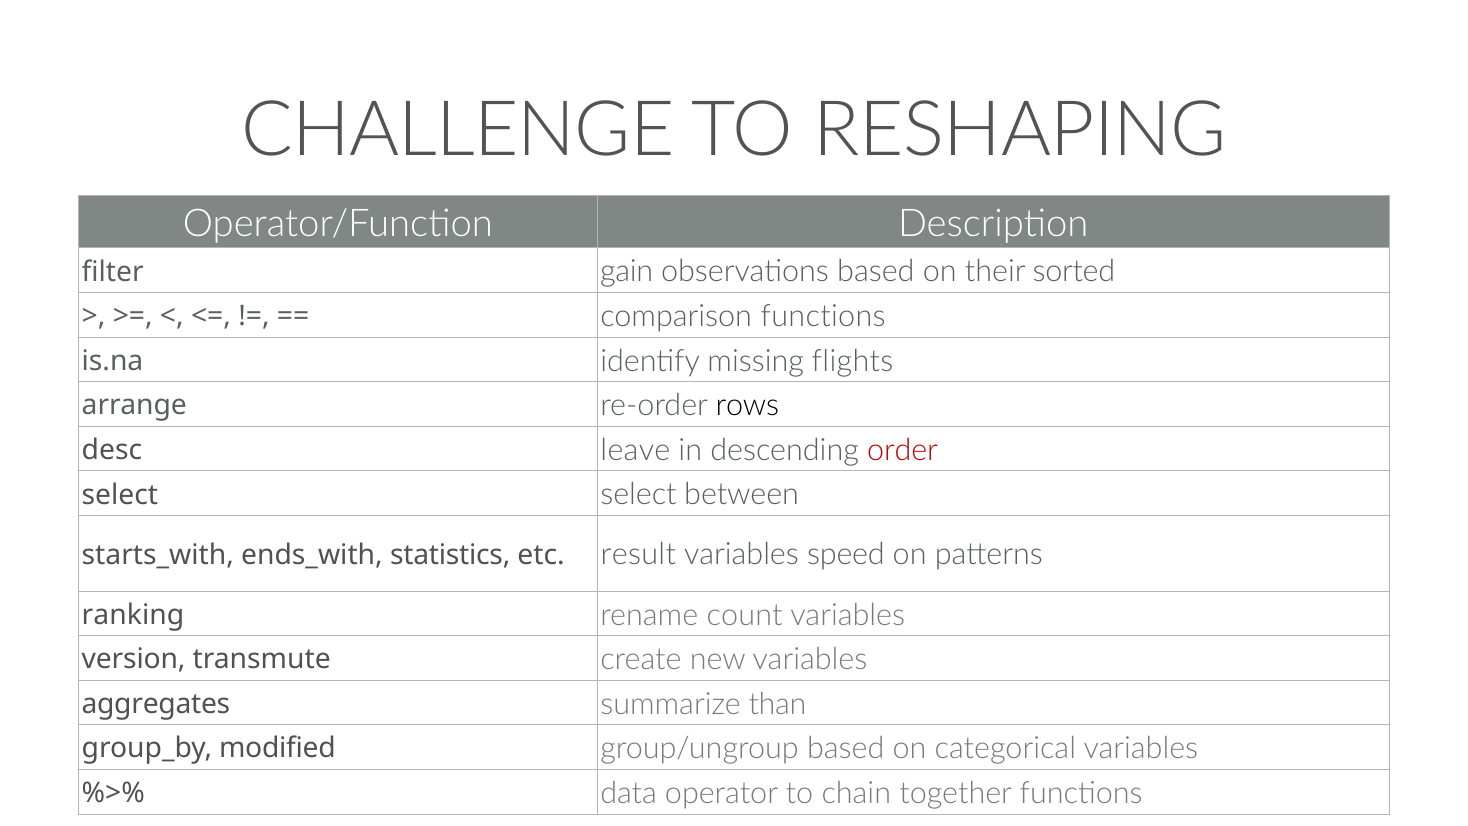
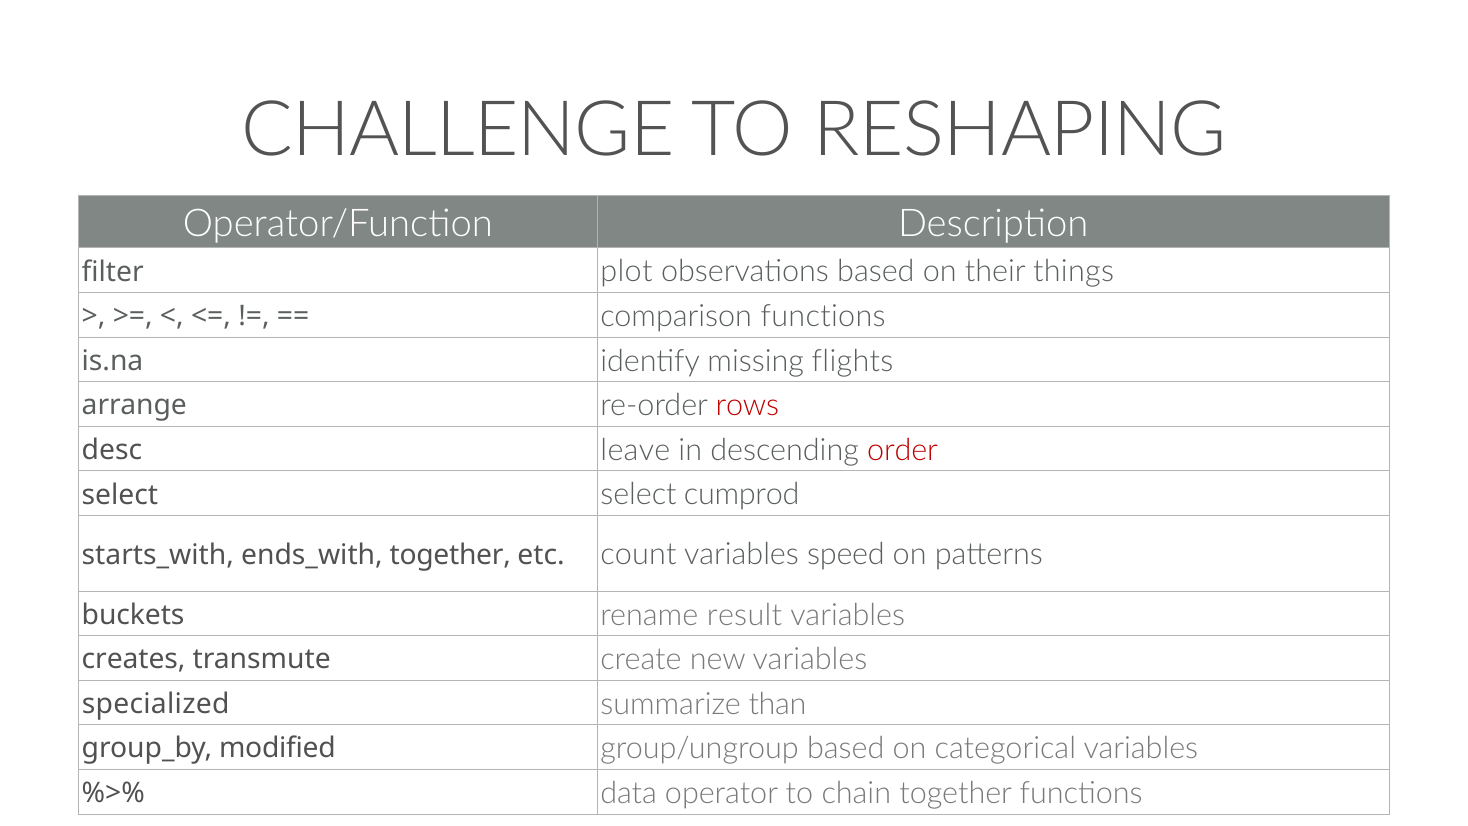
gain: gain -> plot
sorted: sorted -> things
rows colour: black -> red
between: between -> cumprod
statistics at (450, 555): statistics -> together
result: result -> count
ranking: ranking -> buckets
count: count -> result
version: version -> creates
aggregates: aggregates -> specialized
